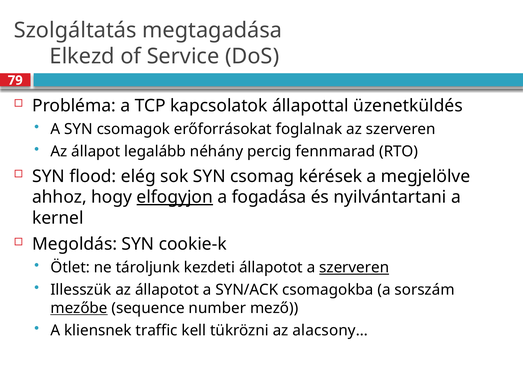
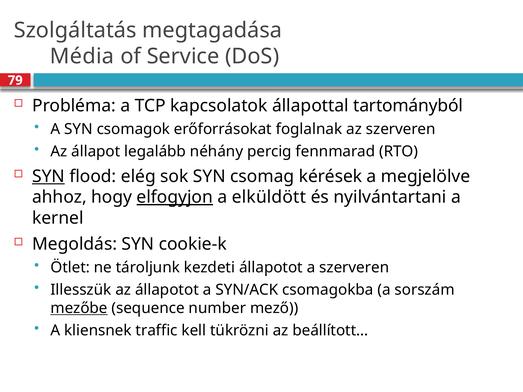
Elkezd: Elkezd -> Média
üzenetküldés: üzenetküldés -> tartományból
SYN at (49, 176) underline: none -> present
fogadása: fogadása -> elküldött
szerveren at (354, 268) underline: present -> none
alacsony…: alacsony… -> beállított…
